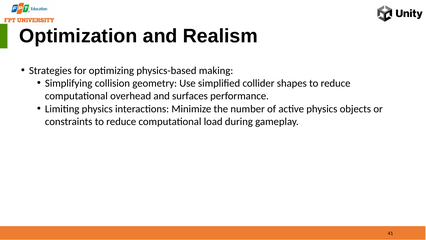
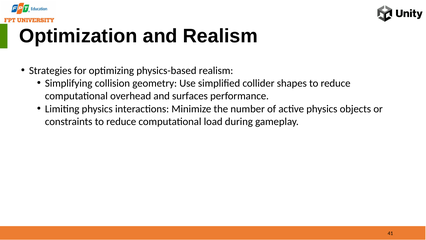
physics-based making: making -> realism
